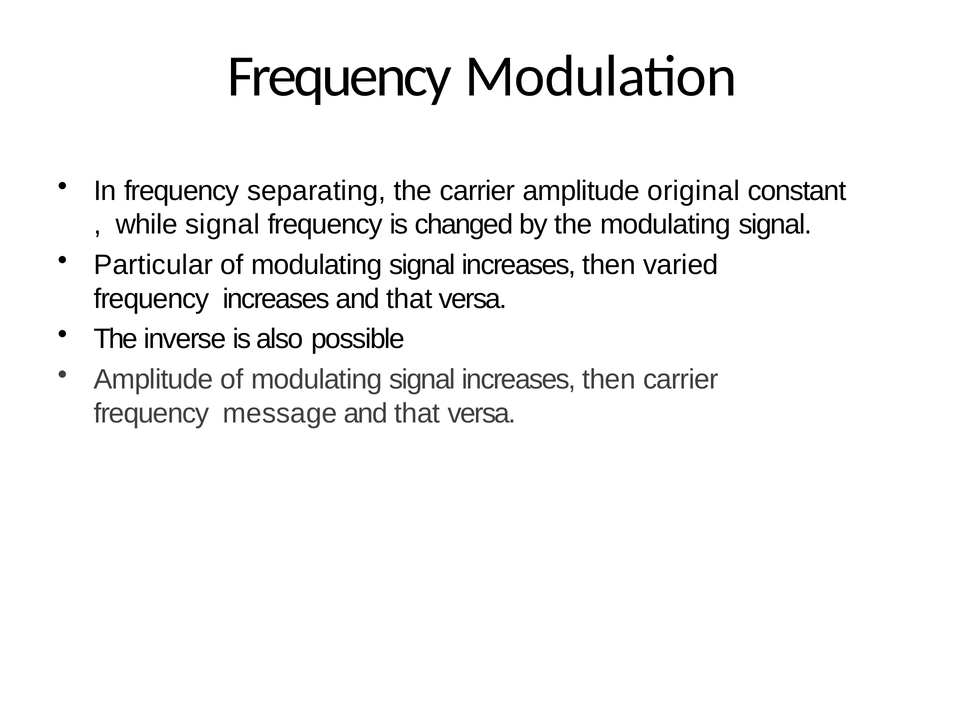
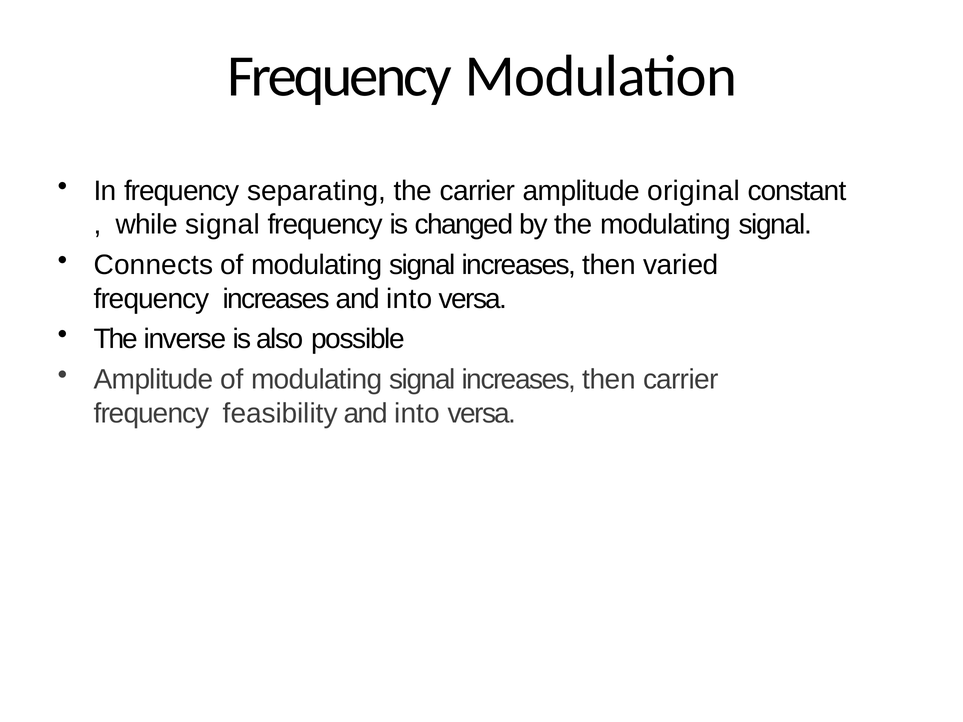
Particular: Particular -> Connects
increases and that: that -> into
message: message -> feasibility
that at (417, 413): that -> into
